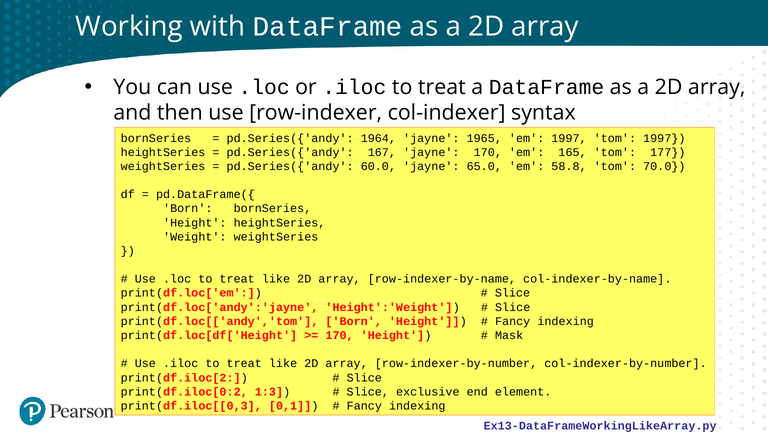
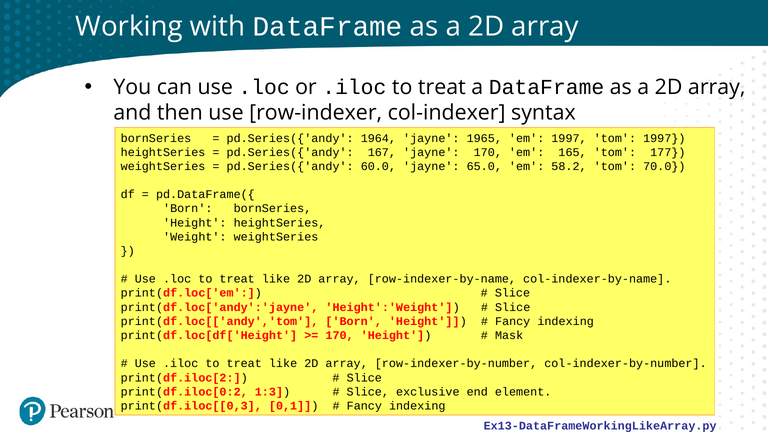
58.8: 58.8 -> 58.2
